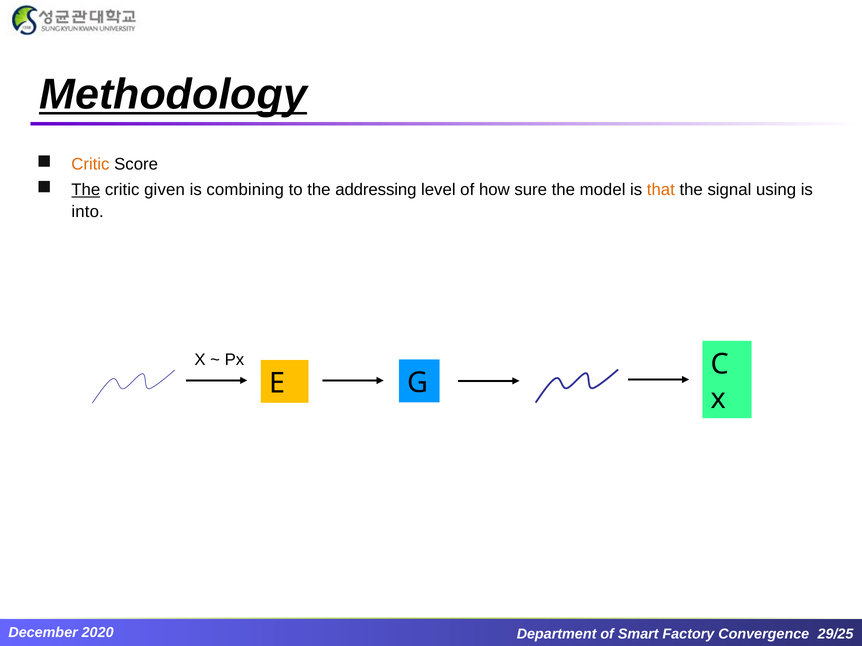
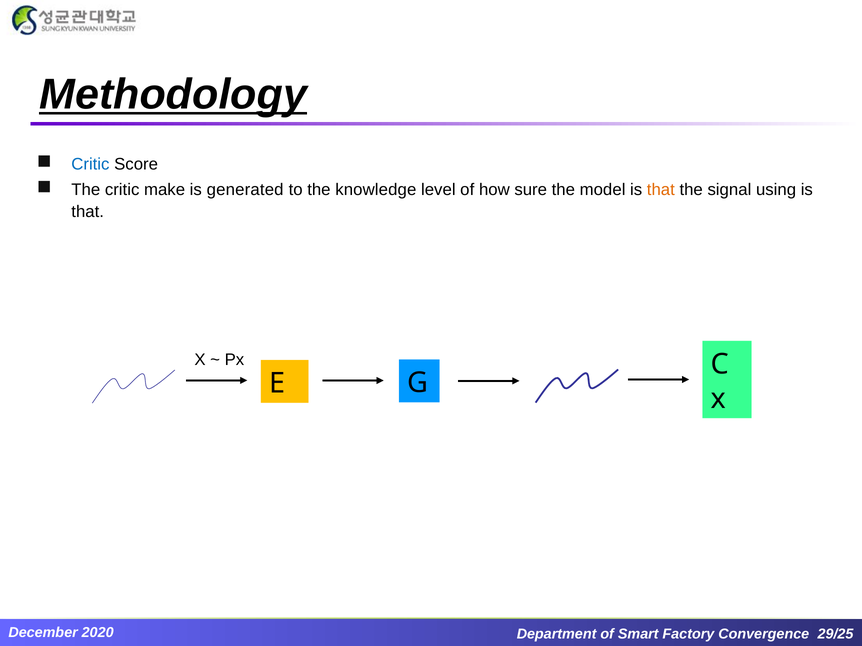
Critic at (90, 164) colour: orange -> blue
The at (86, 190) underline: present -> none
given: given -> make
combining: combining -> generated
addressing: addressing -> knowledge
into at (88, 212): into -> that
